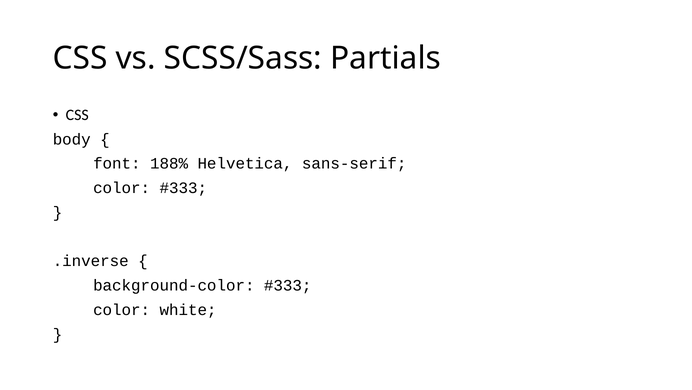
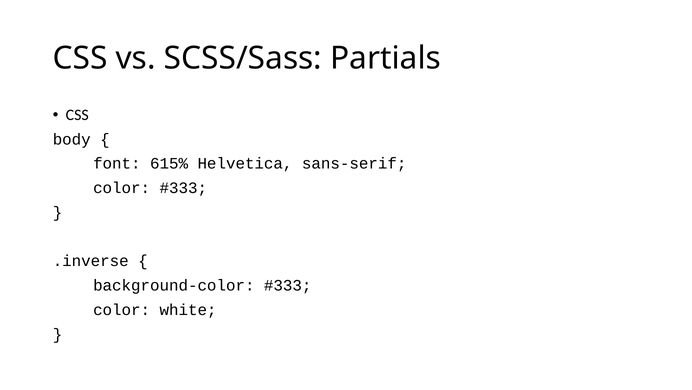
188%: 188% -> 615%
